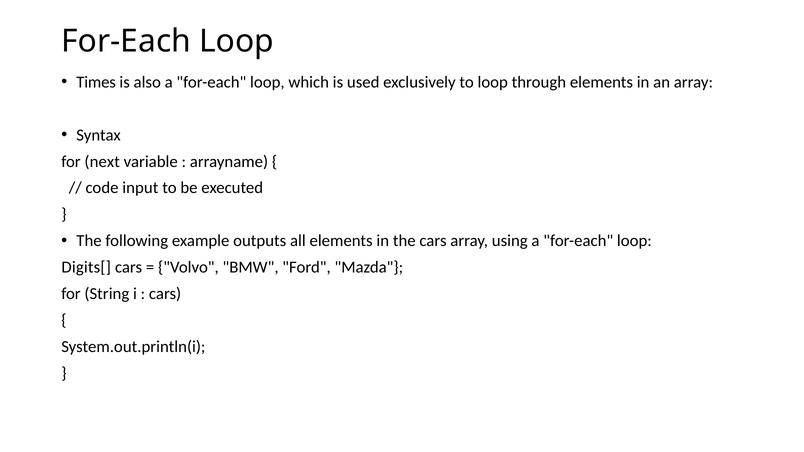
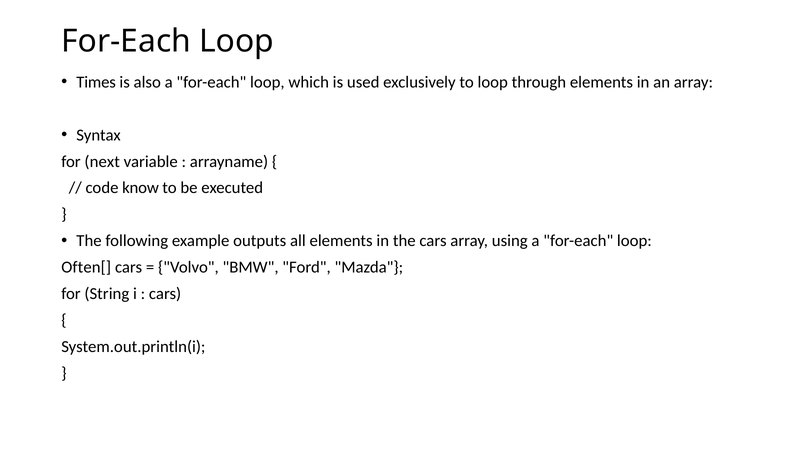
input: input -> know
Digits[: Digits[ -> Often[
